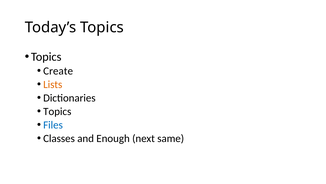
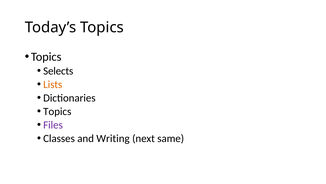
Create: Create -> Selects
Files colour: blue -> purple
Enough: Enough -> Writing
